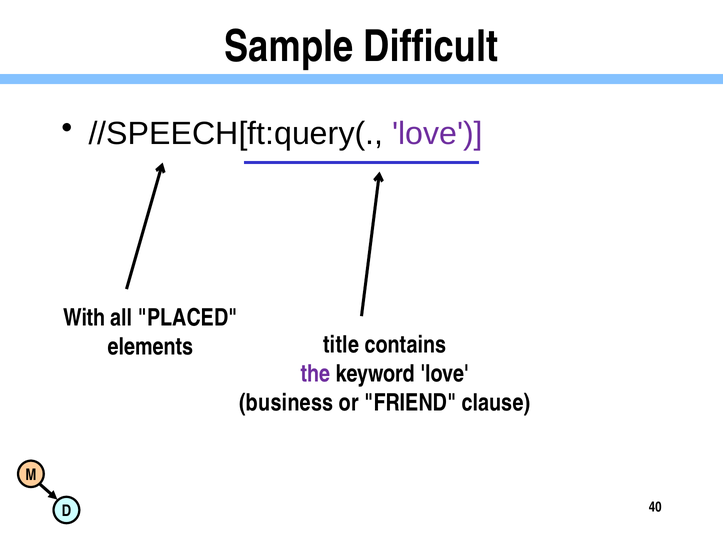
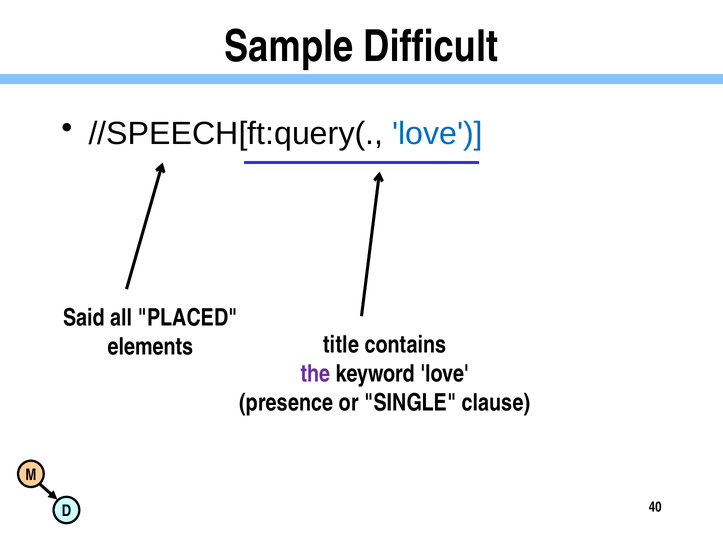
love at (437, 134) colour: purple -> blue
With: With -> Said
business: business -> presence
FRIEND: FRIEND -> SINGLE
